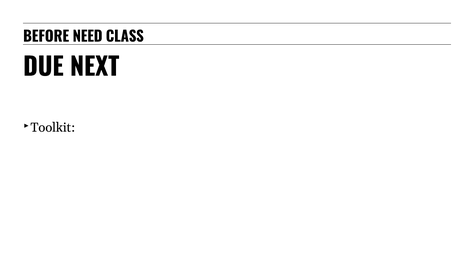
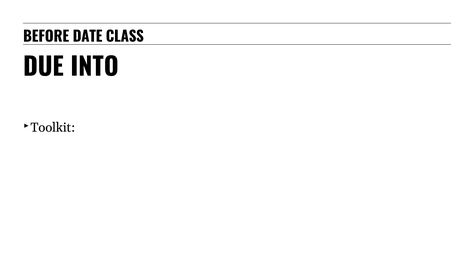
NEED: NEED -> DATE
NEXT: NEXT -> INTO
